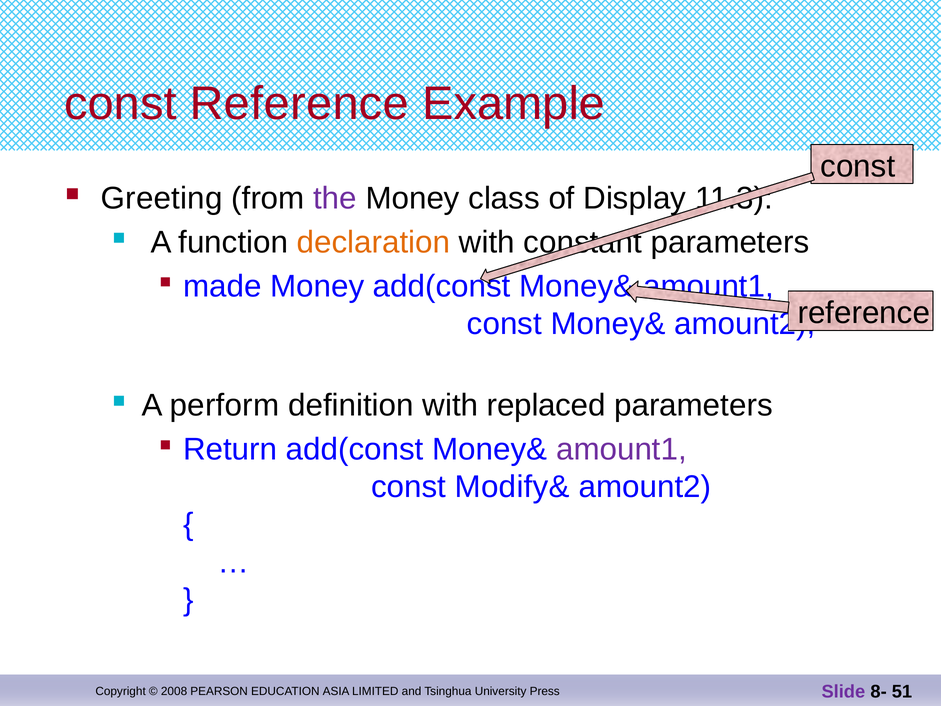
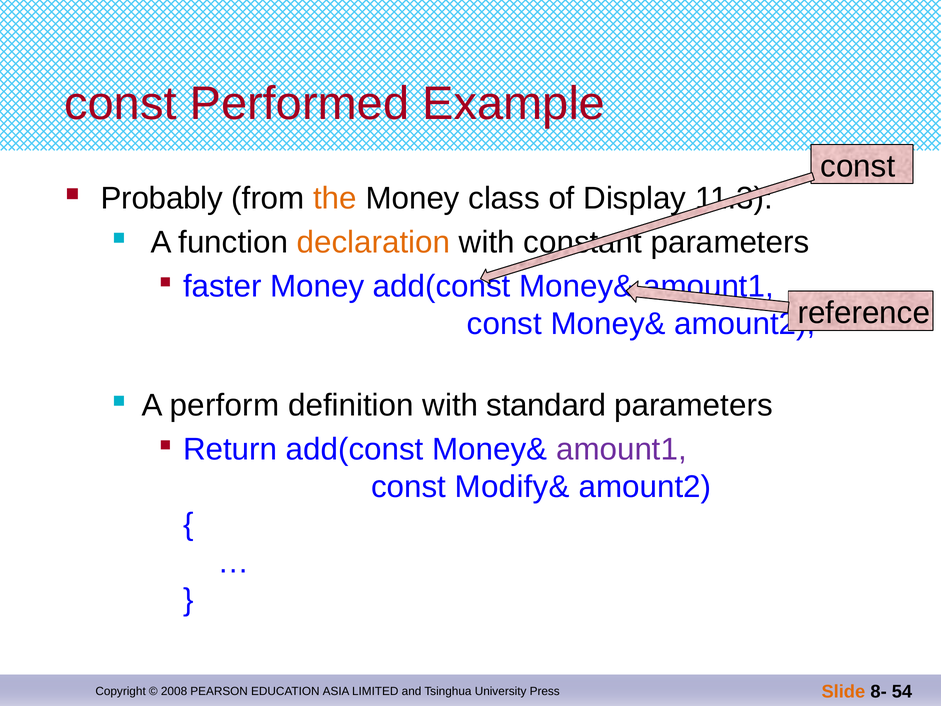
const Reference: Reference -> Performed
Greeting: Greeting -> Probably
the colour: purple -> orange
made: made -> faster
replaced: replaced -> standard
Slide colour: purple -> orange
51: 51 -> 54
